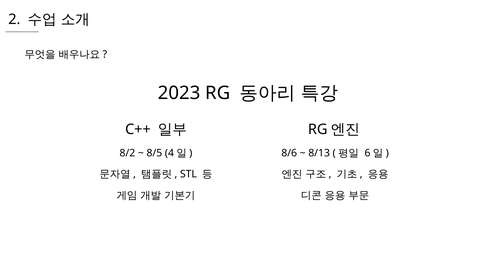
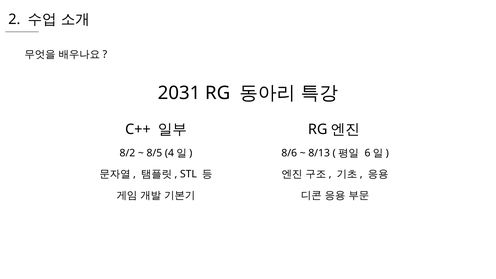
2023: 2023 -> 2031
